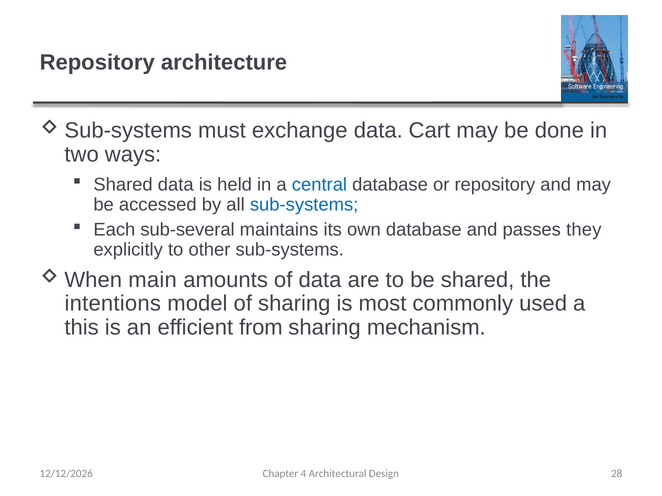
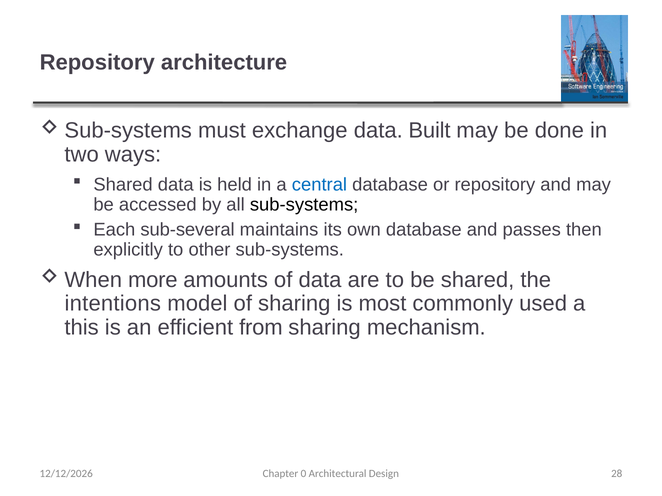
Cart: Cart -> Built
sub-systems at (304, 205) colour: blue -> black
they: they -> then
main: main -> more
4: 4 -> 0
